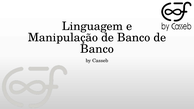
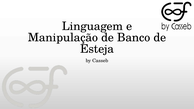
Banco at (97, 49): Banco -> Esteja
